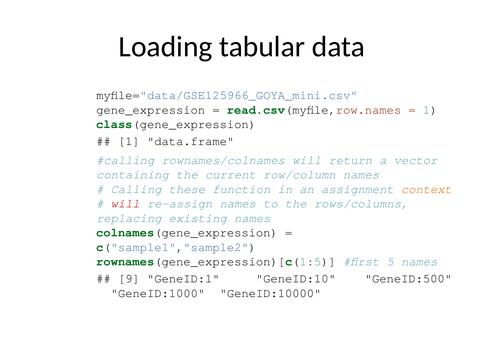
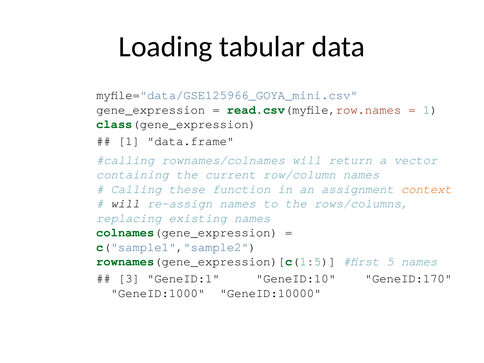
will at (125, 204) colour: red -> black
9: 9 -> 3
GeneID:500: GeneID:500 -> GeneID:170
